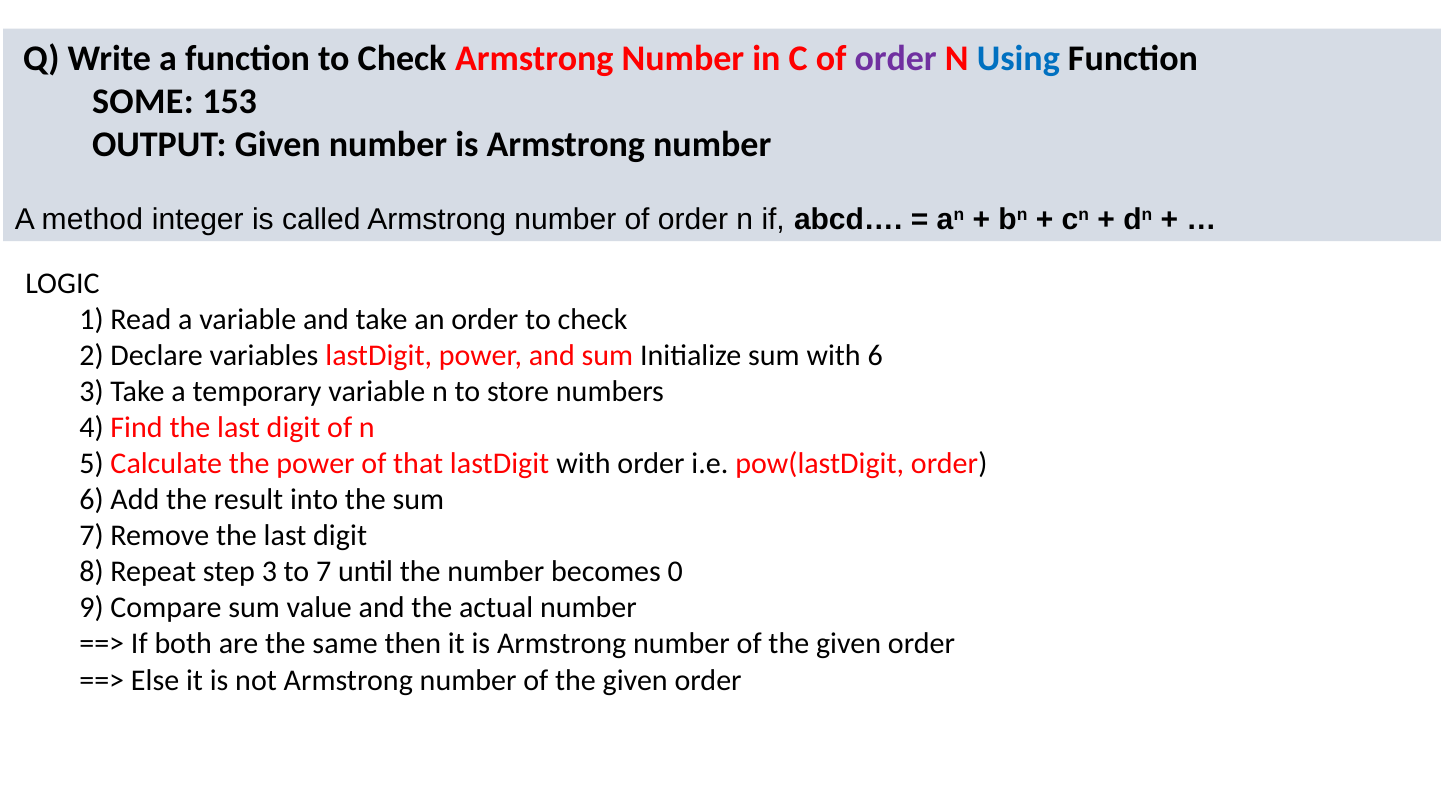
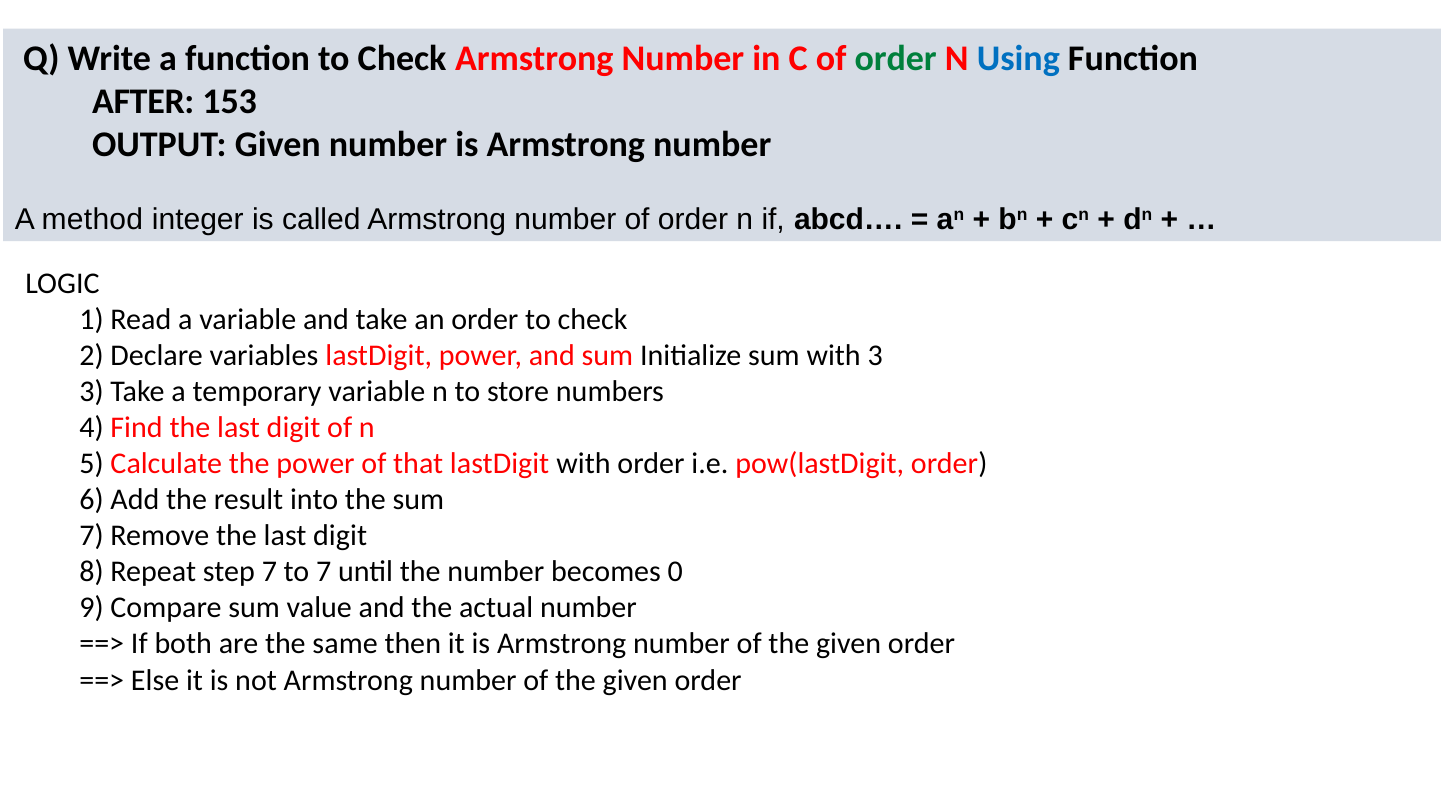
order at (896, 58) colour: purple -> green
SOME: SOME -> AFTER
with 6: 6 -> 3
step 3: 3 -> 7
